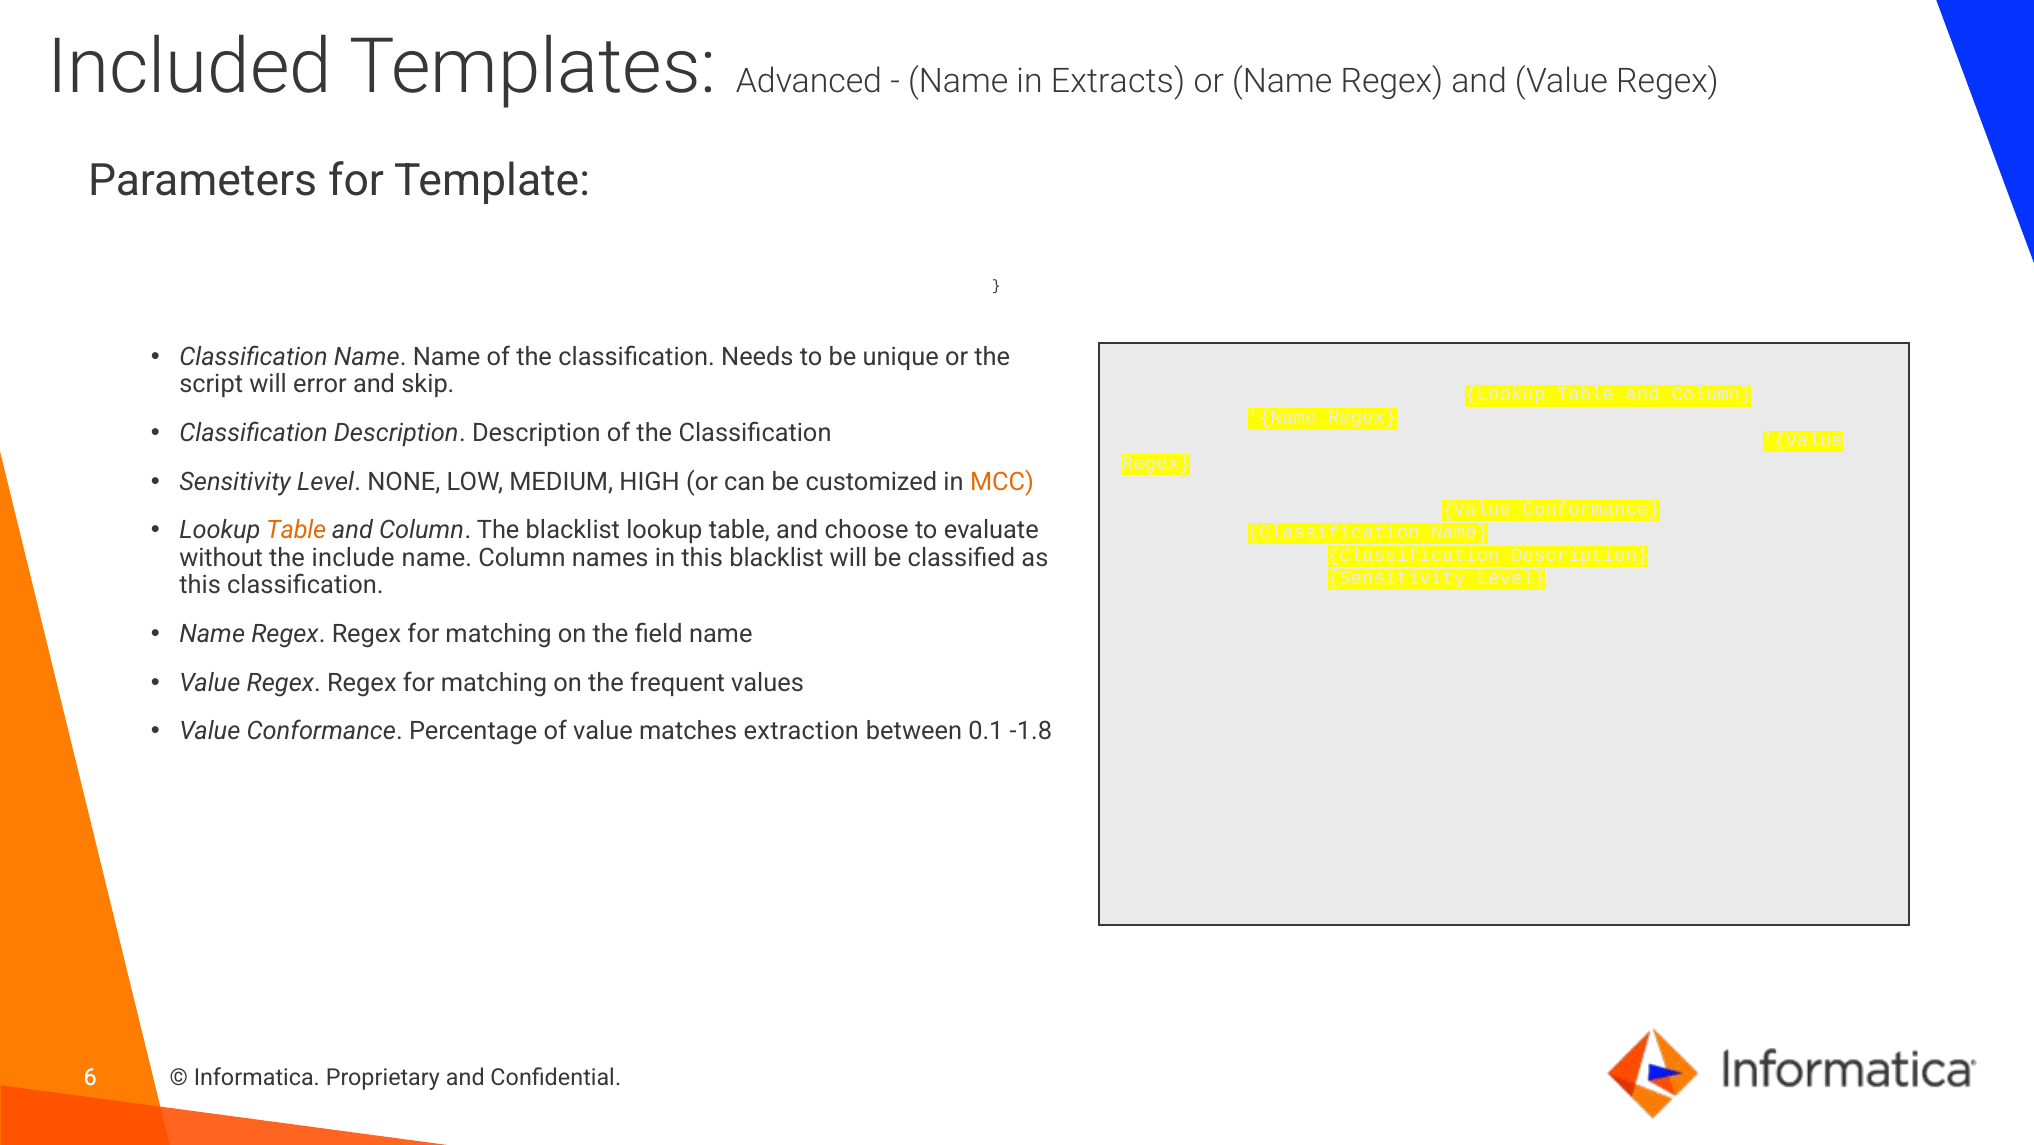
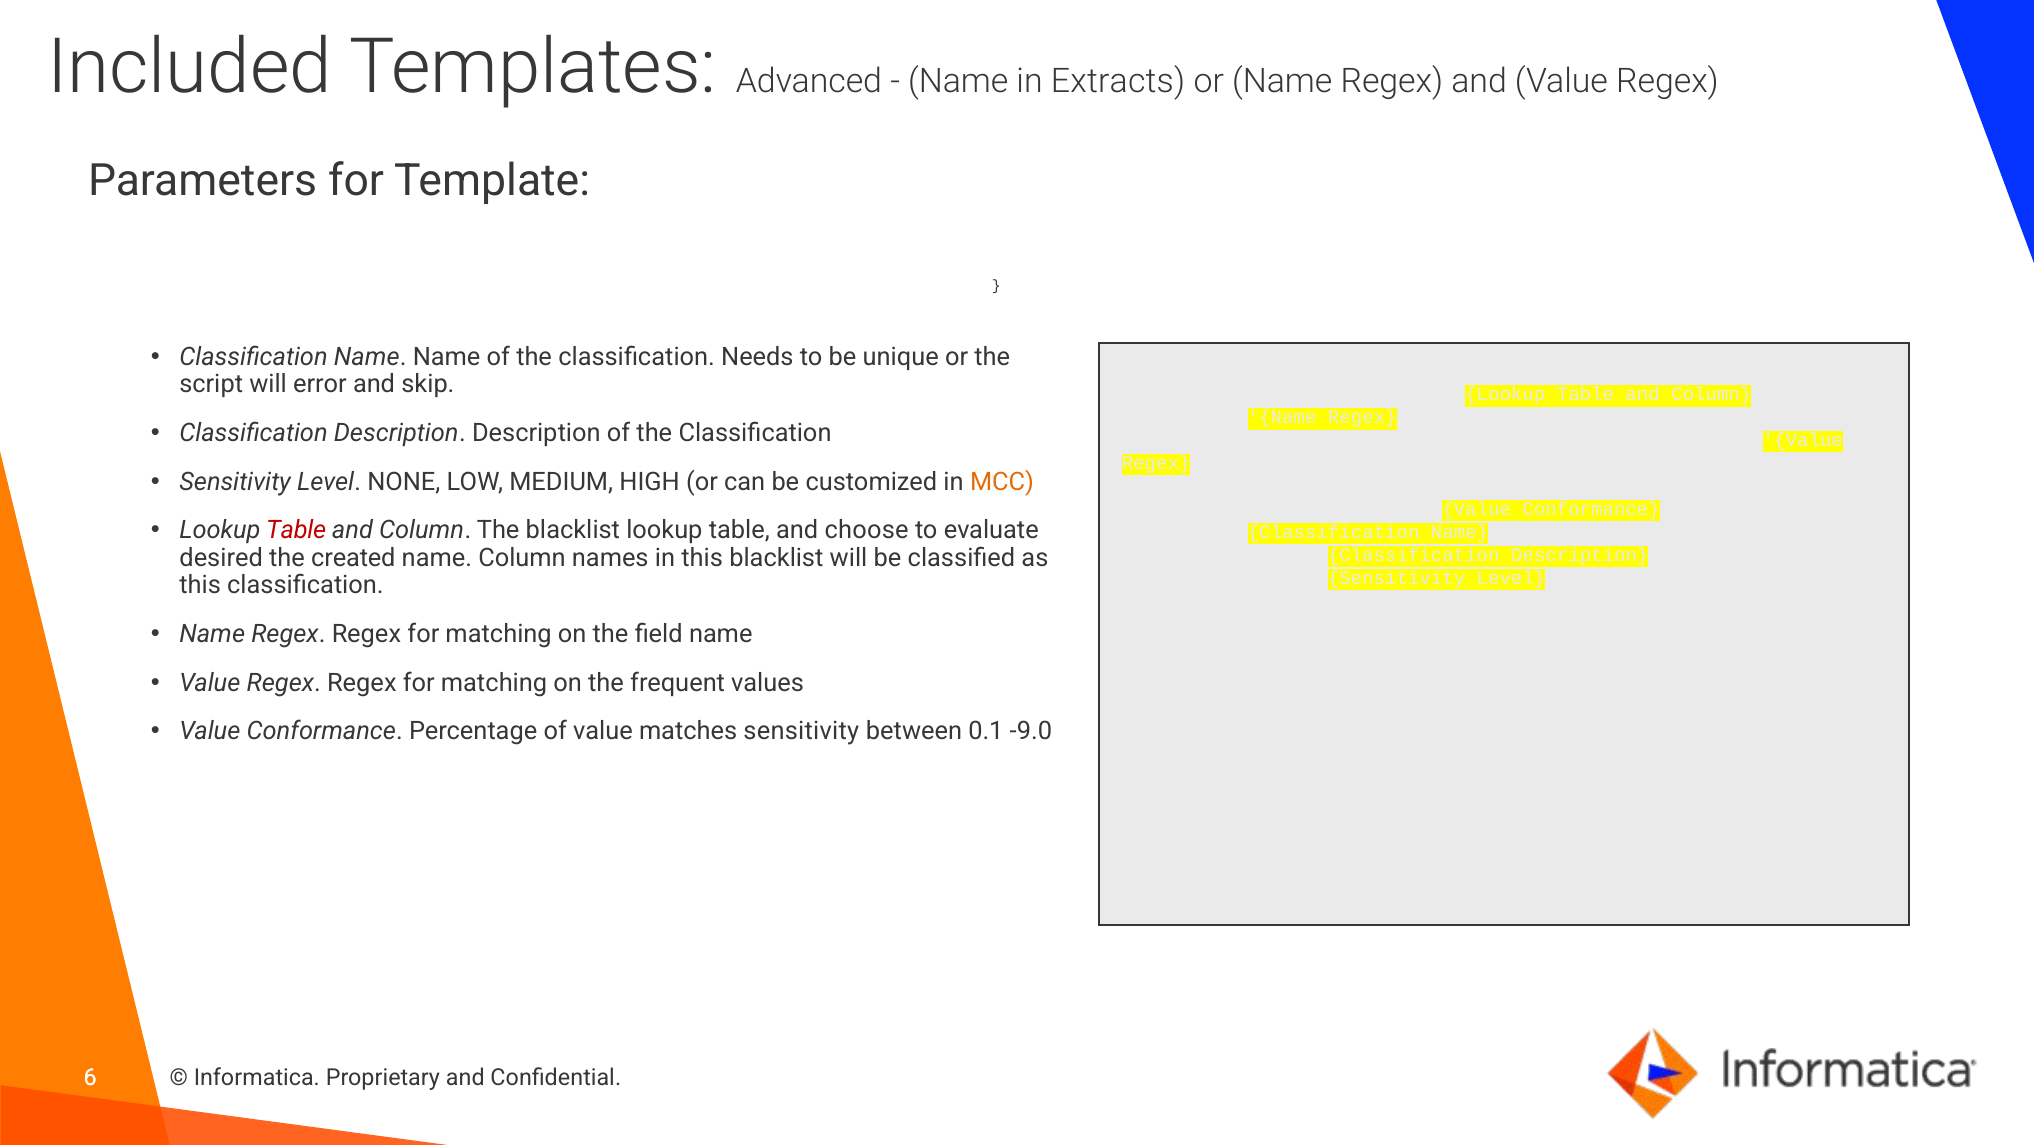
Table at (296, 530) colour: orange -> red
without: without -> desired
include: include -> created
matches extraction: extraction -> sensitivity
-1.8: -1.8 -> -9.0
